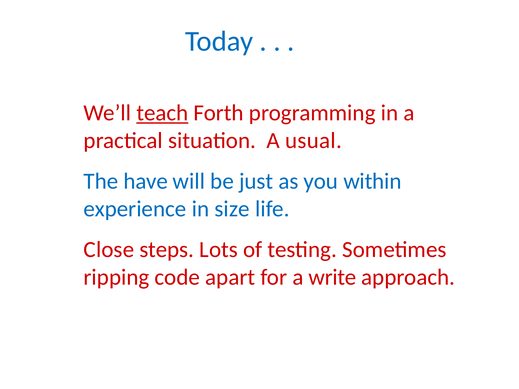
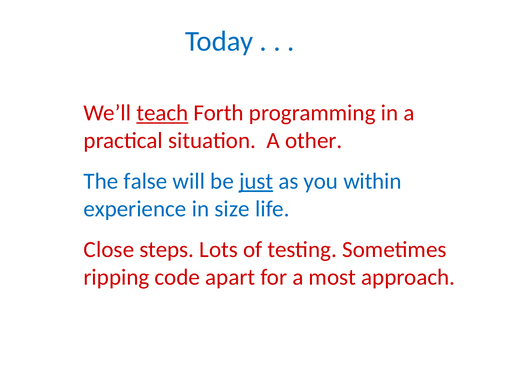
usual: usual -> other
have: have -> false
just underline: none -> present
write: write -> most
